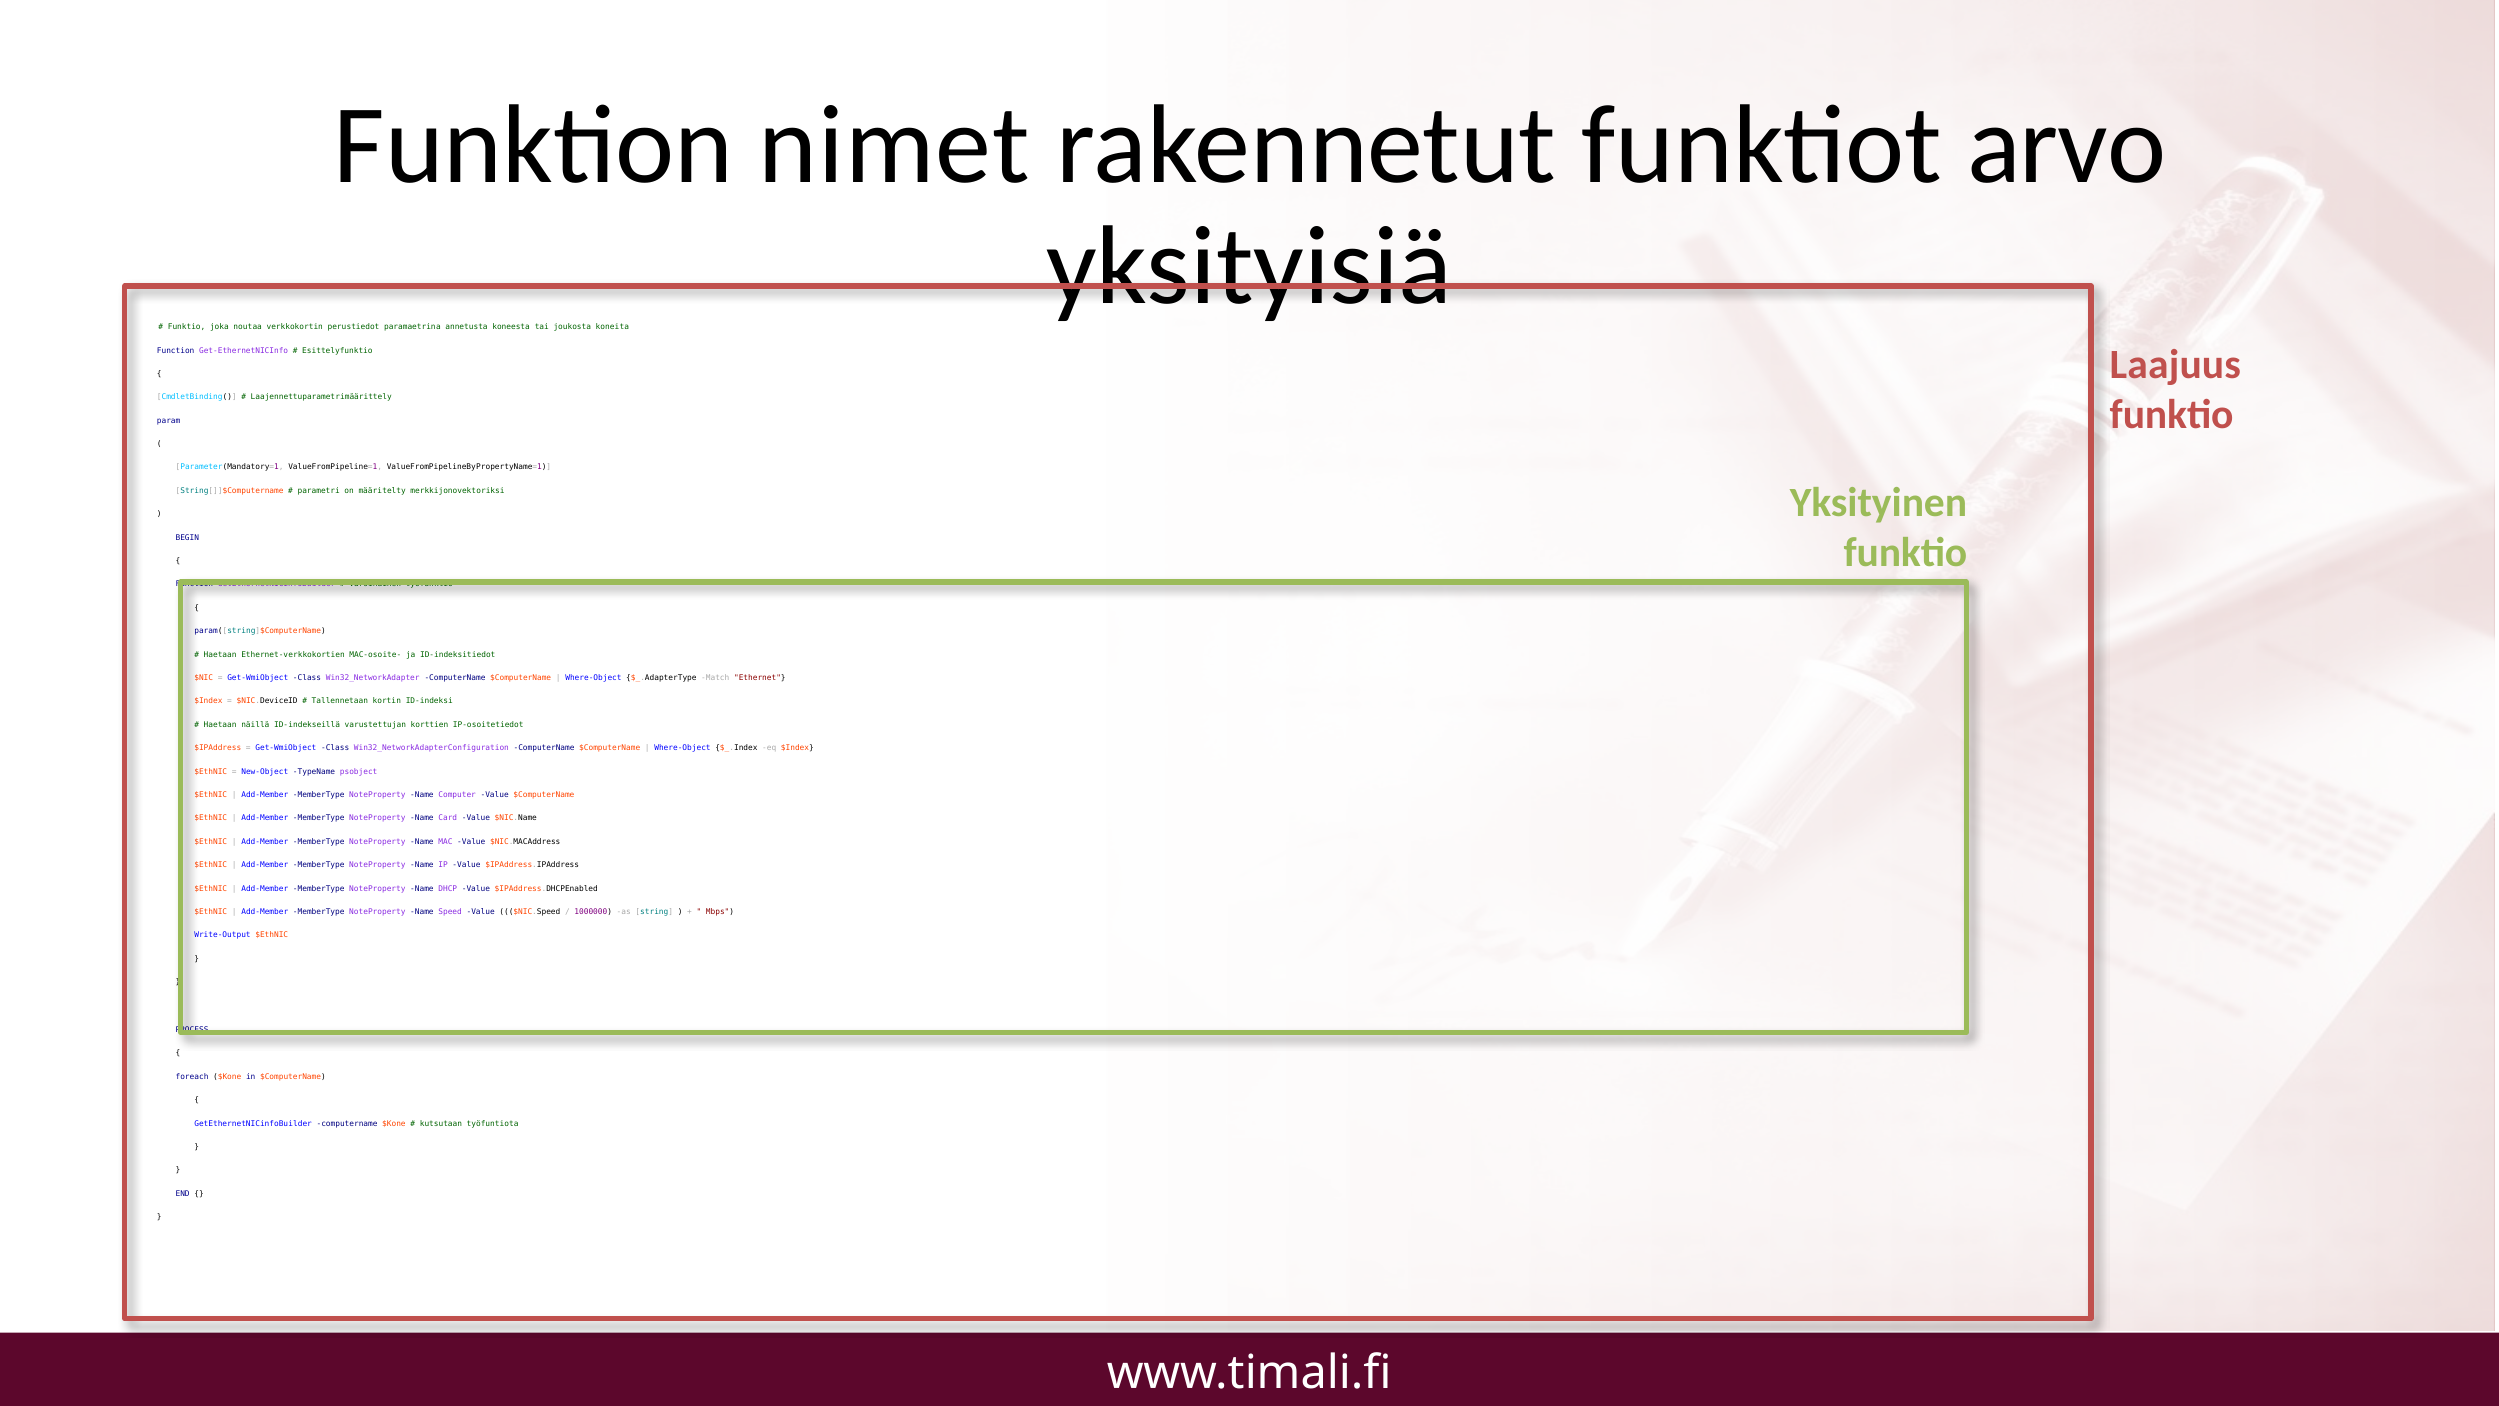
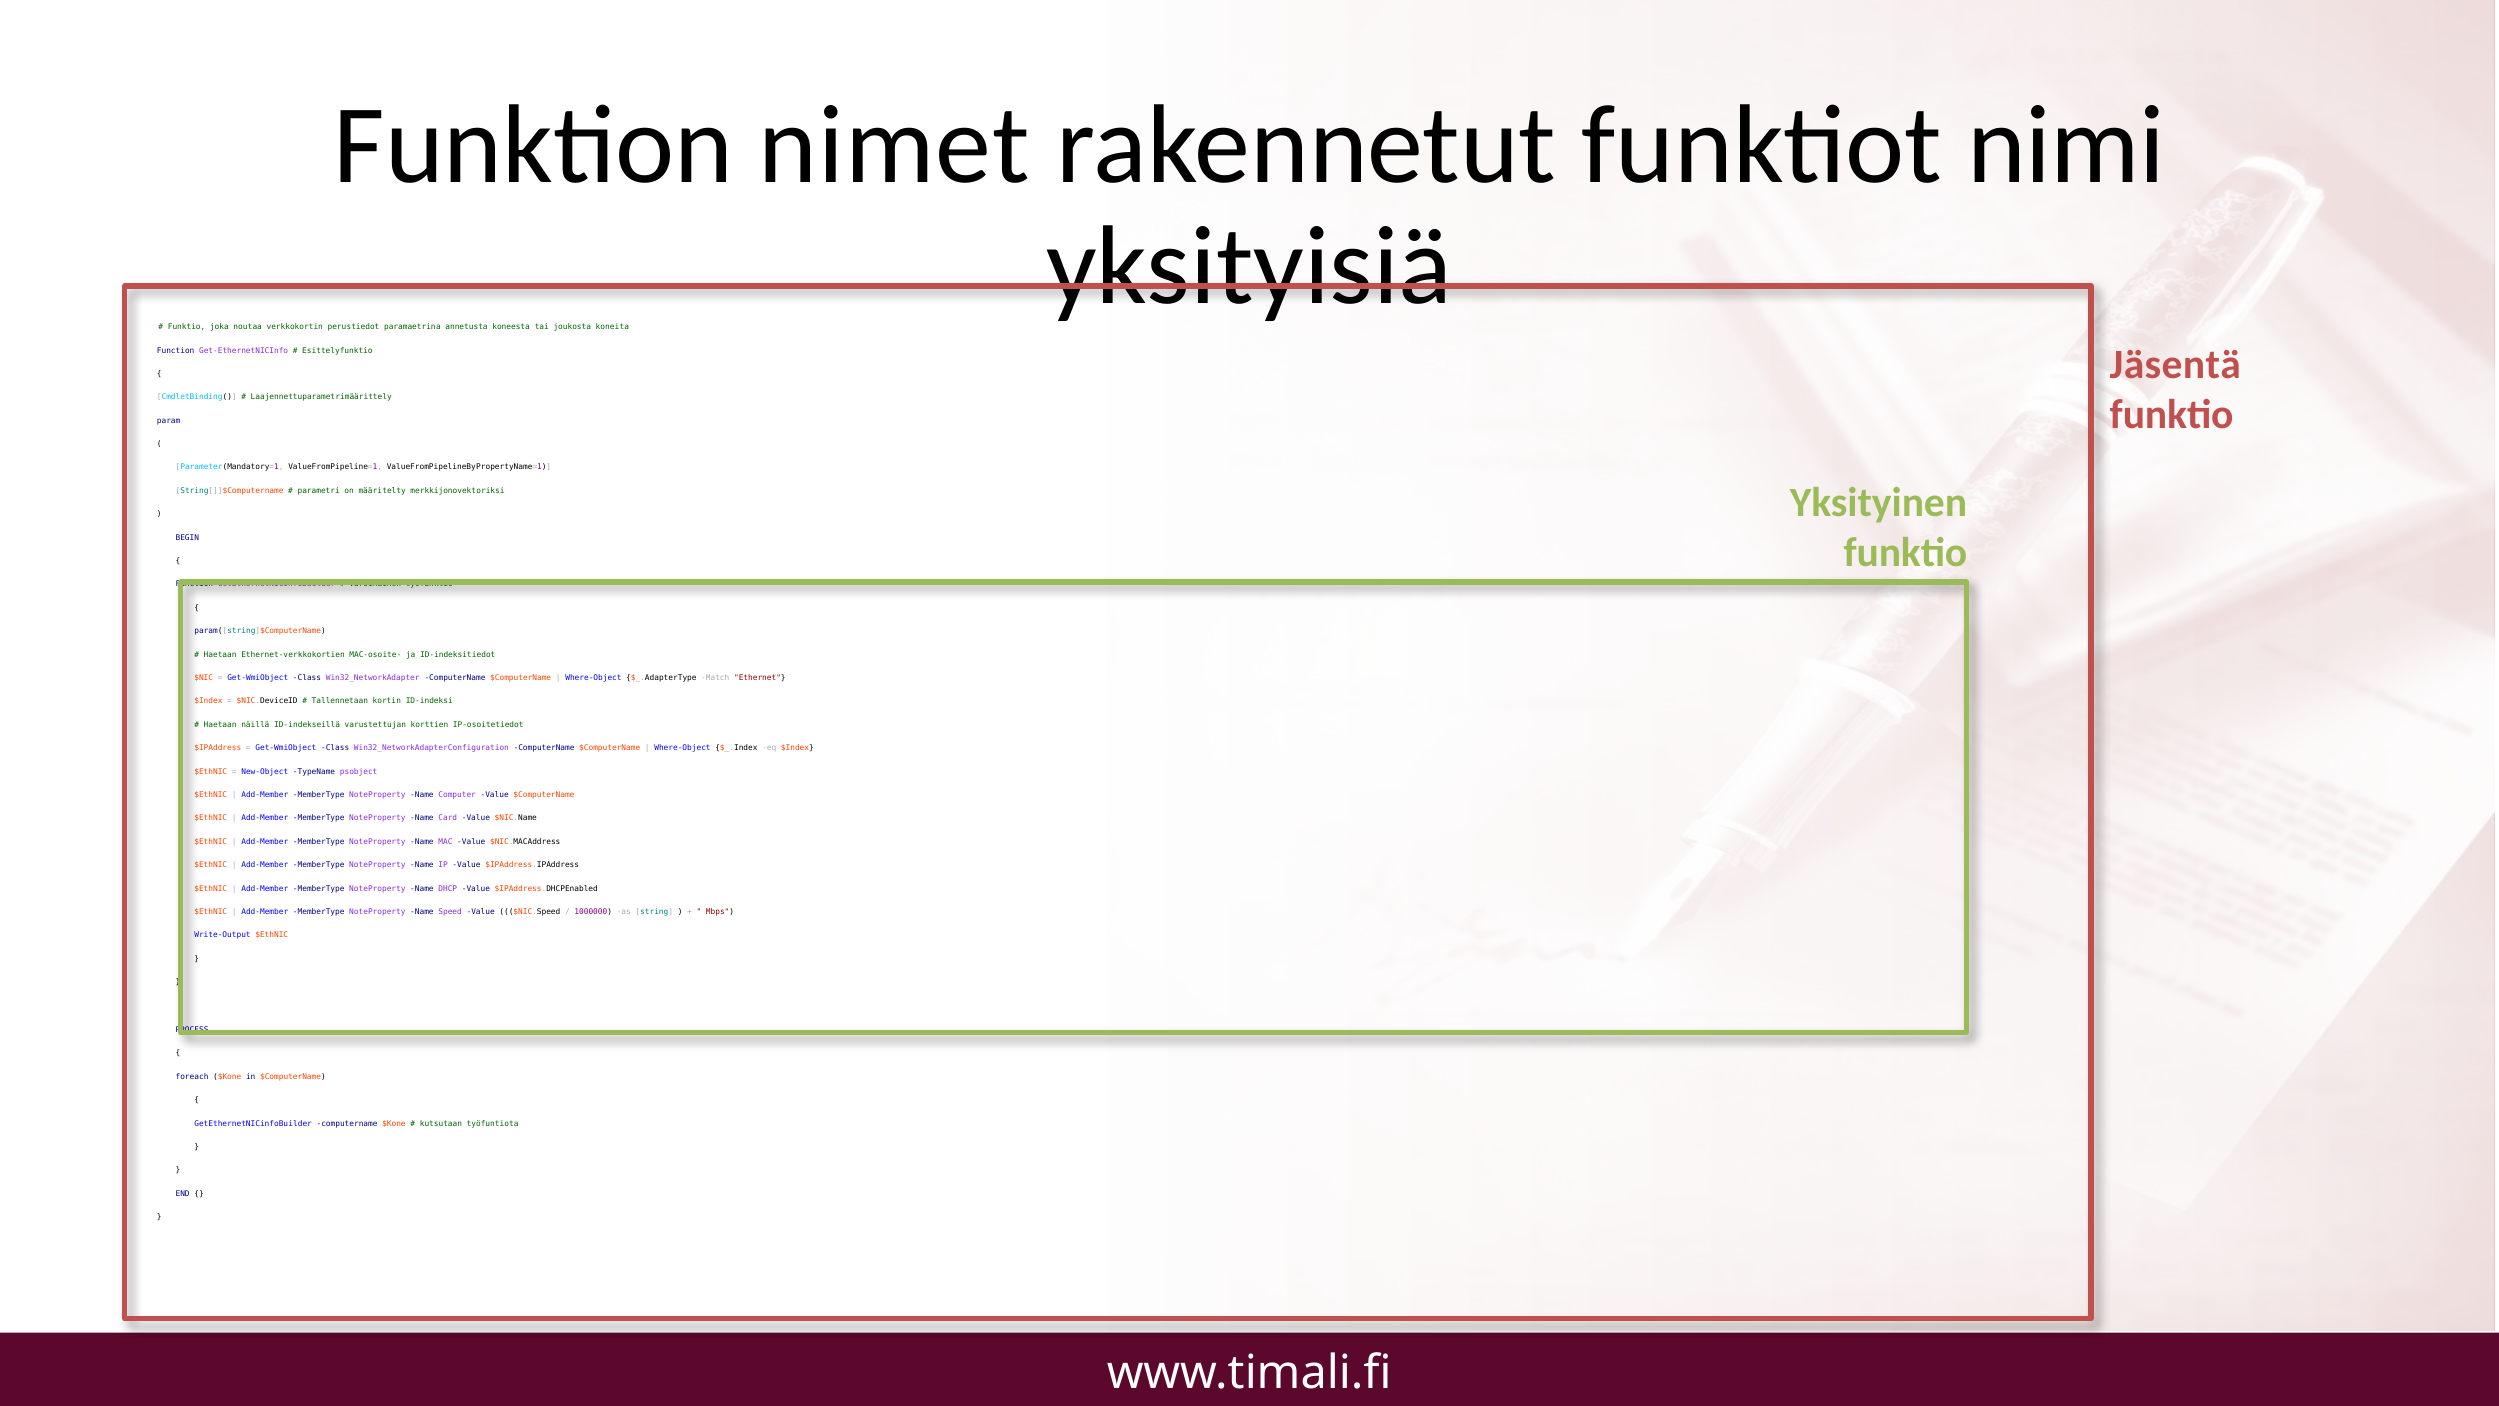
arvo: arvo -> nimi
Laajuus: Laajuus -> Jäsentä
